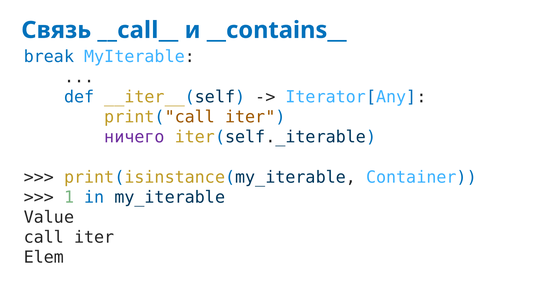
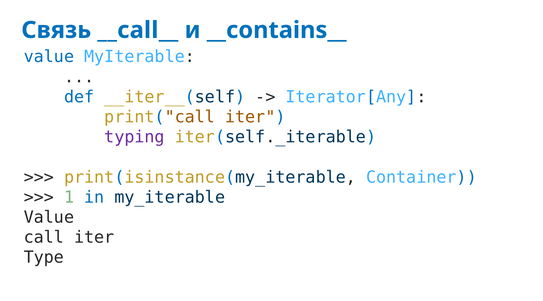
break at (49, 57): break -> value
ничего: ничего -> typing
Elem: Elem -> Type
